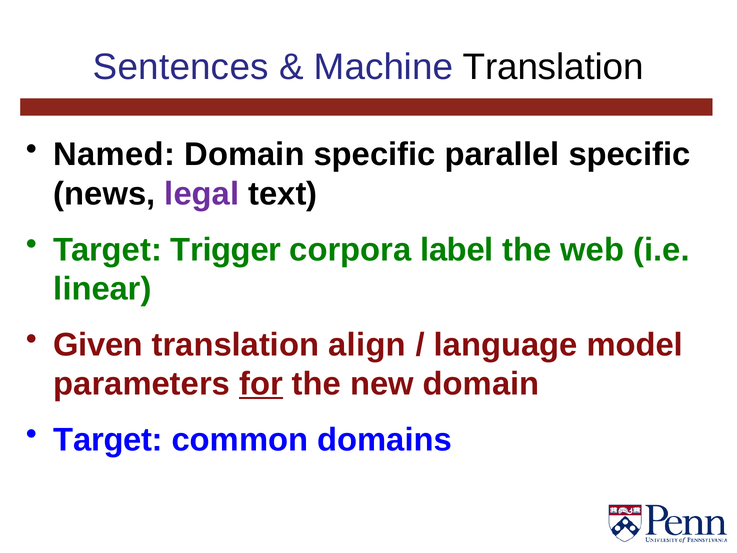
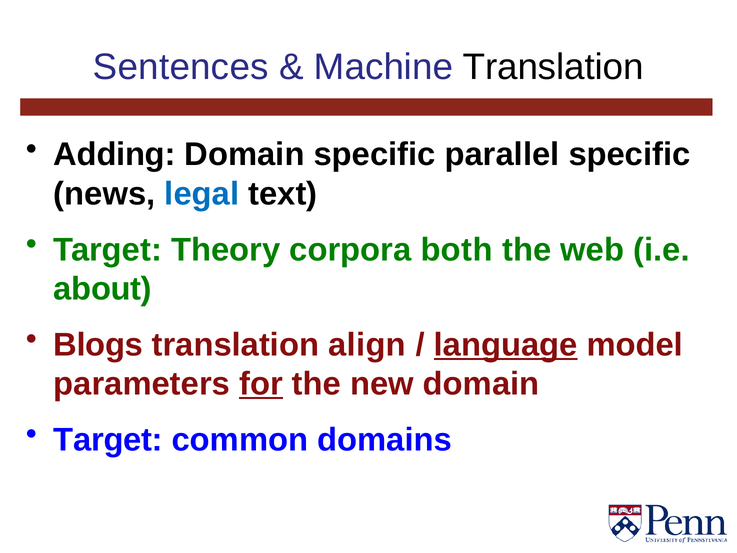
Named: Named -> Adding
legal colour: purple -> blue
Trigger: Trigger -> Theory
label: label -> both
linear: linear -> about
Given: Given -> Blogs
language underline: none -> present
